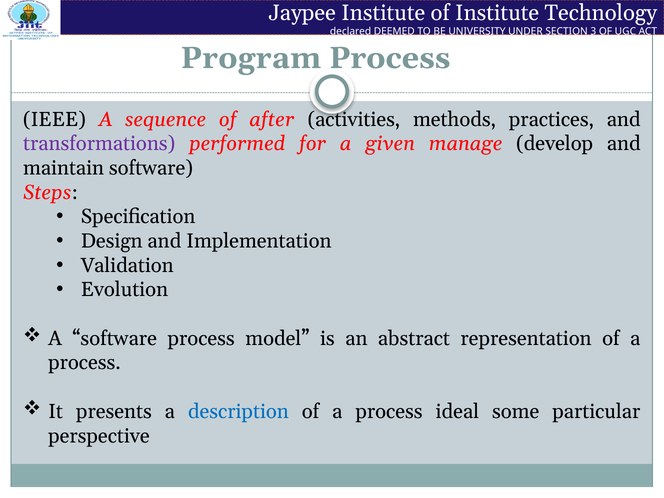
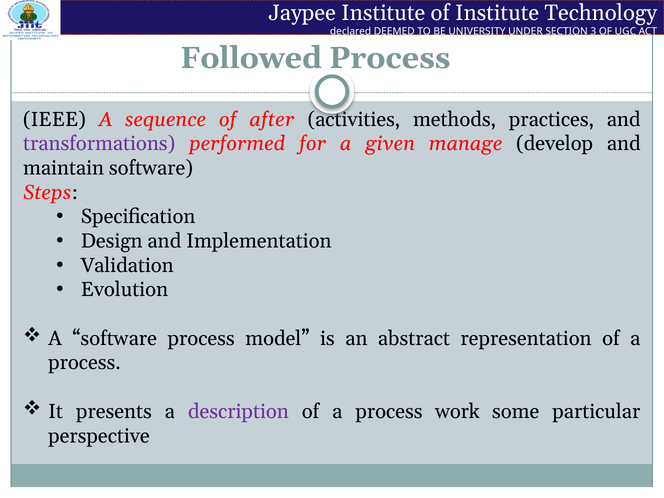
Program: Program -> Followed
description colour: blue -> purple
ideal: ideal -> work
